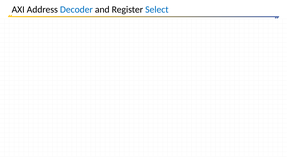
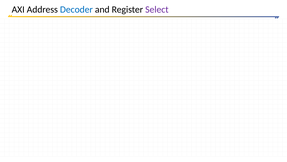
Select colour: blue -> purple
